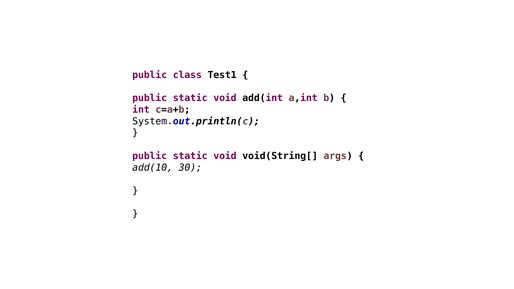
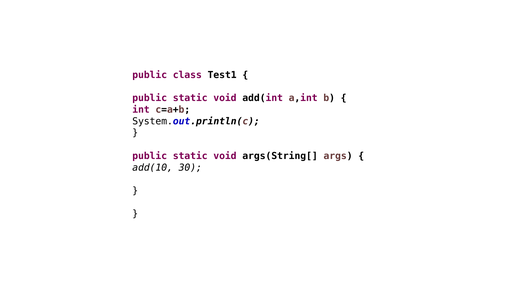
void(String[: void(String[ -> args(String[
